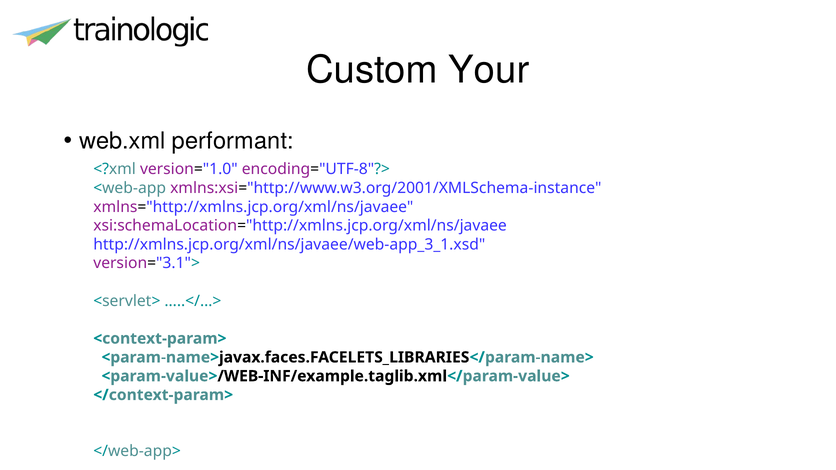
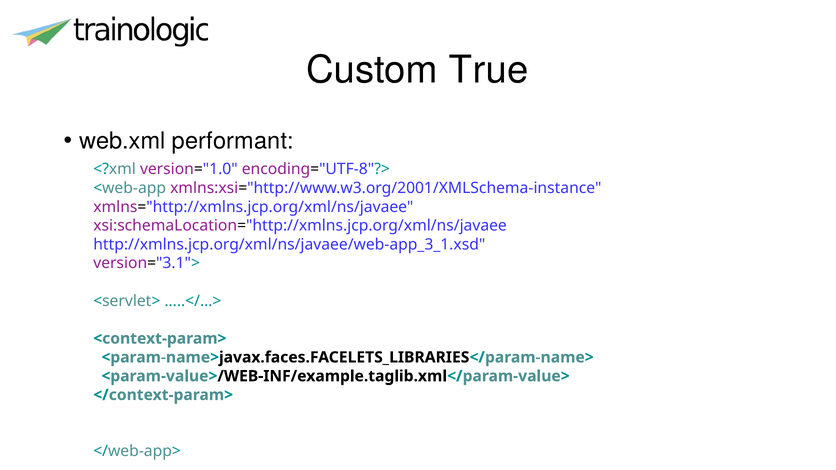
Your: Your -> True
